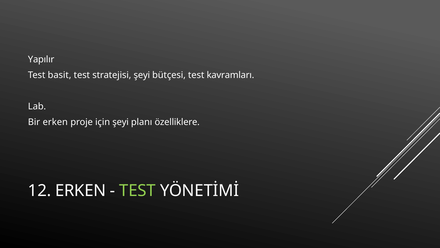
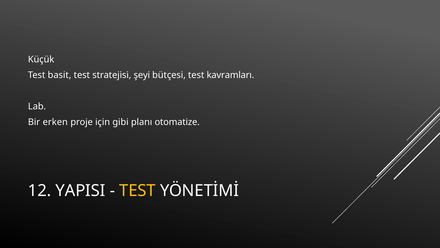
Yapılır: Yapılır -> Küçük
için şeyi: şeyi -> gibi
özelliklere: özelliklere -> otomatize
12 ERKEN: ERKEN -> YAPISI
TEST at (138, 190) colour: light green -> yellow
